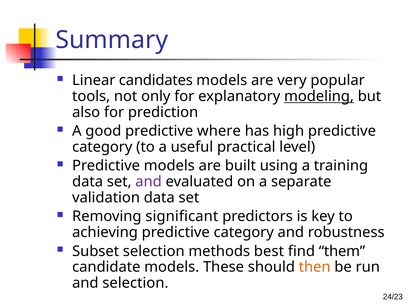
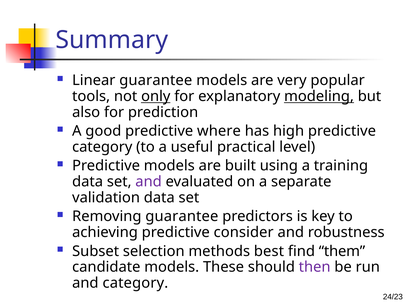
Linear candidates: candidates -> guarantee
only underline: none -> present
Removing significant: significant -> guarantee
achieving predictive category: category -> consider
then colour: orange -> purple
and selection: selection -> category
